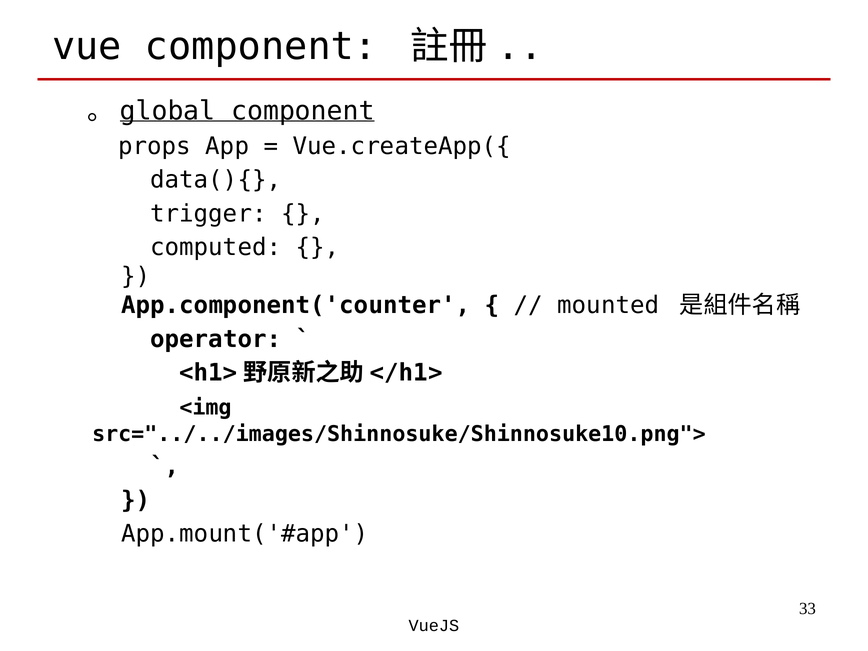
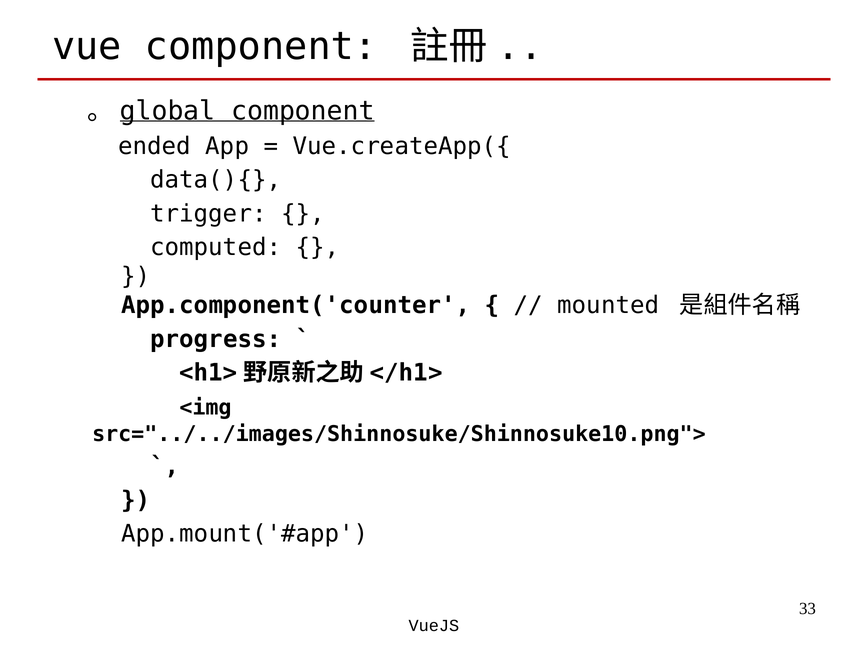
props: props -> ended
operator: operator -> progress
